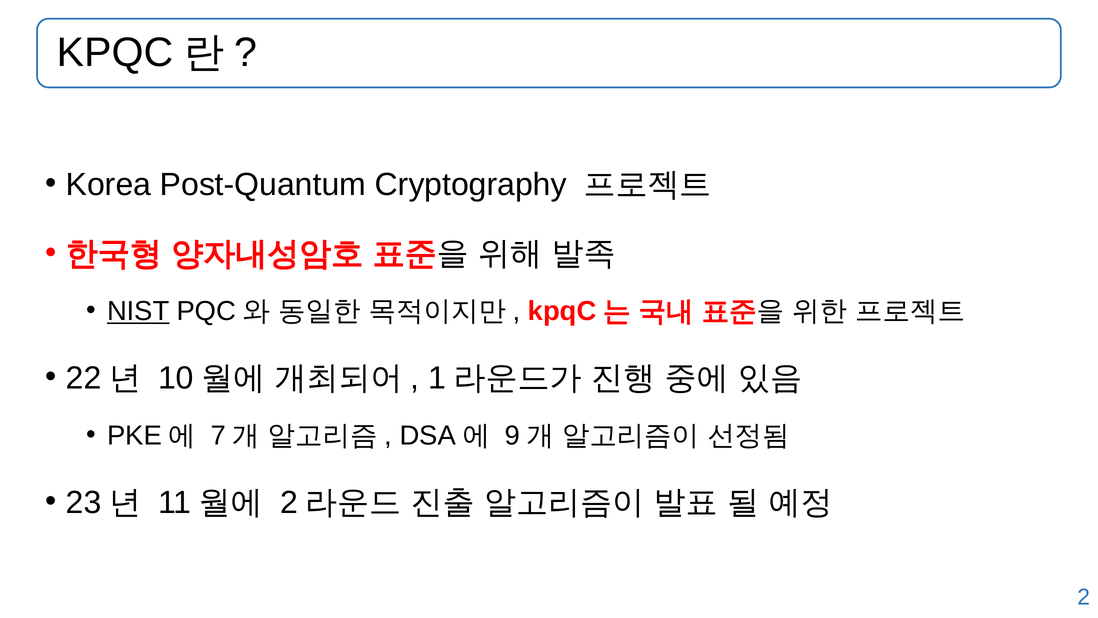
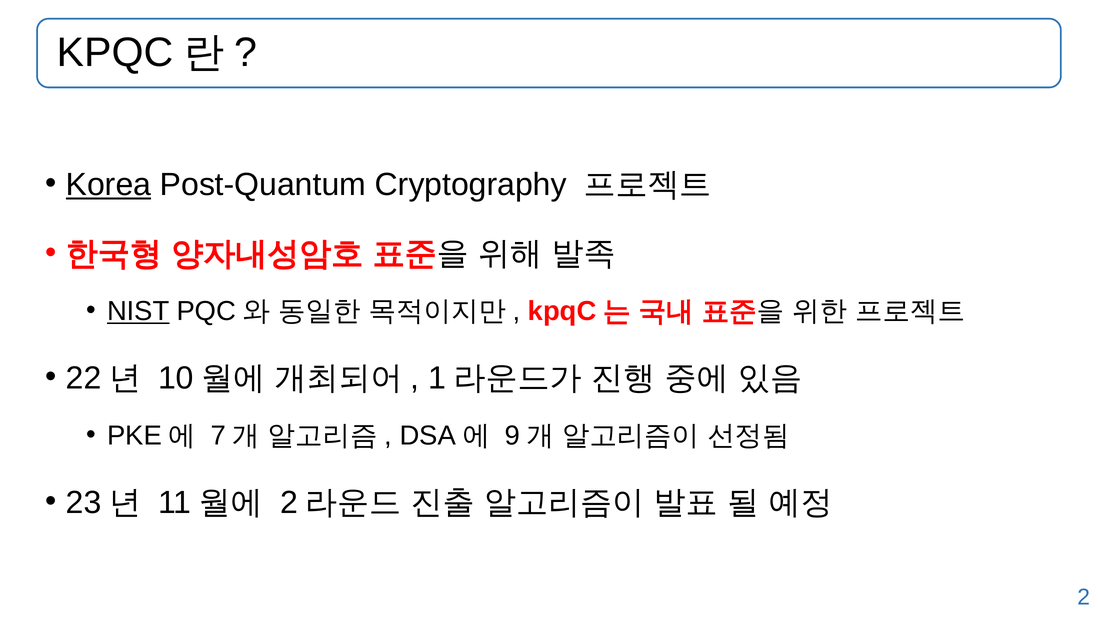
Korea underline: none -> present
